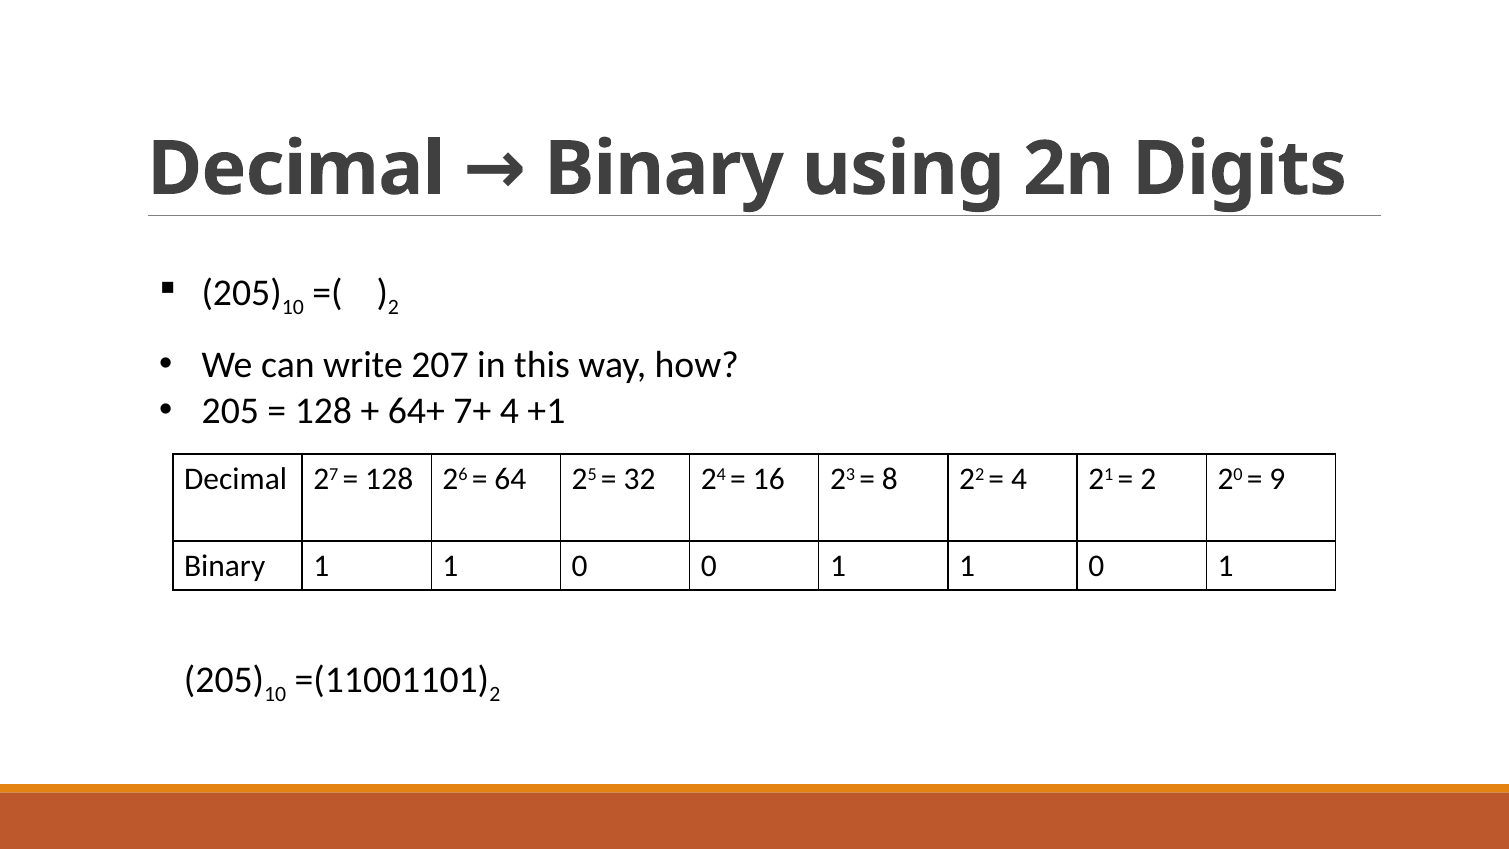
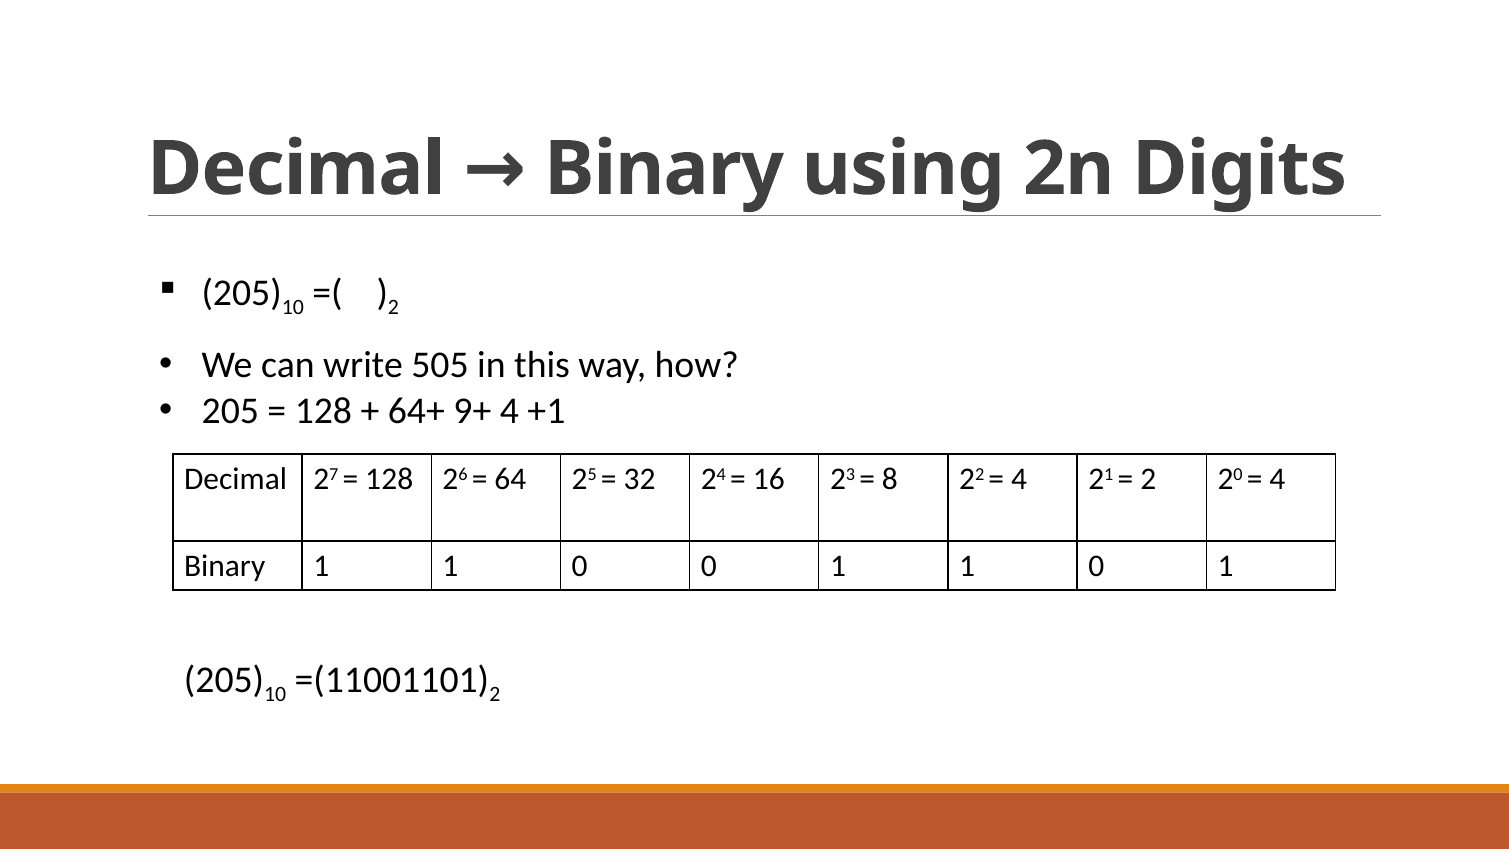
207: 207 -> 505
7+: 7+ -> 9+
9 at (1277, 479): 9 -> 4
